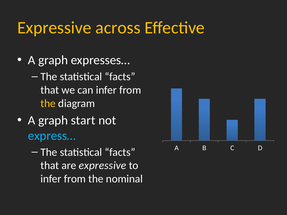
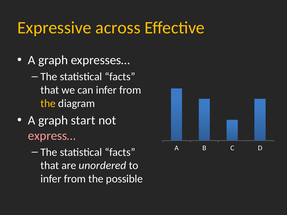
express… colour: light blue -> pink
are expressive: expressive -> unordered
nominal: nominal -> possible
